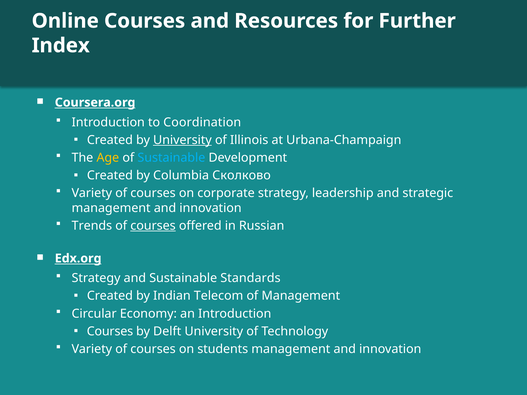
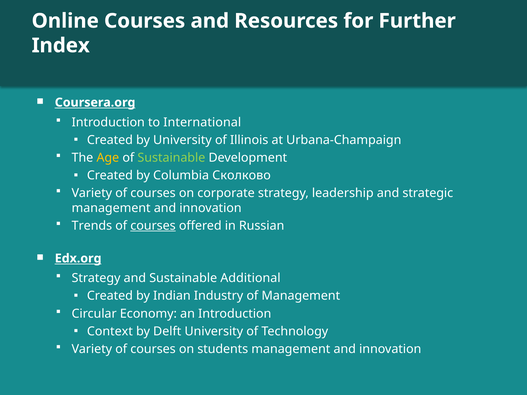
Coordination: Coordination -> International
University at (182, 140) underline: present -> none
Sustainable at (171, 158) colour: light blue -> light green
Standards: Standards -> Additional
Telecom: Telecom -> Industry
Courses at (110, 332): Courses -> Context
